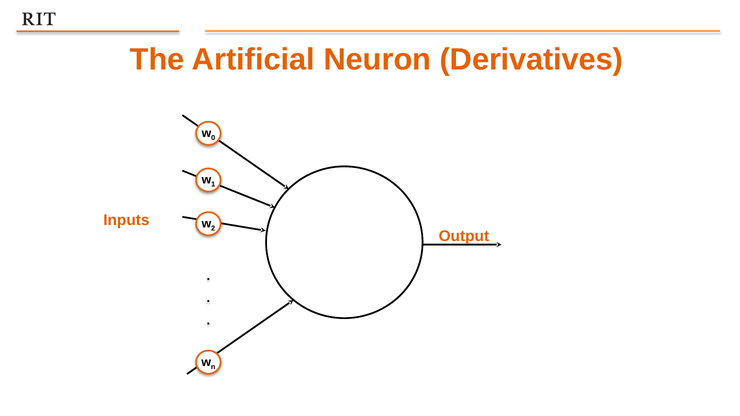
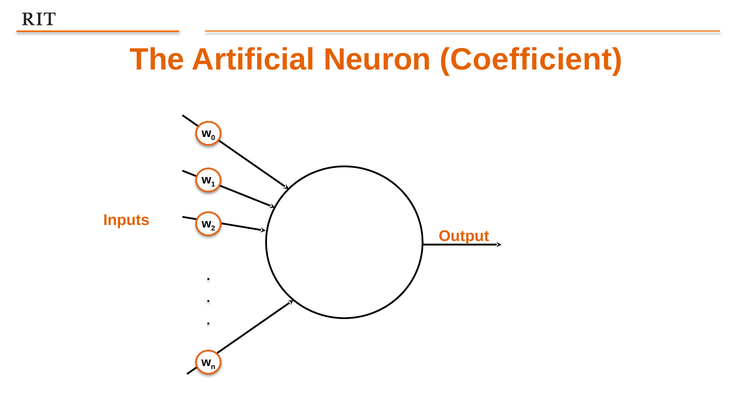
Derivatives: Derivatives -> Coefficient
